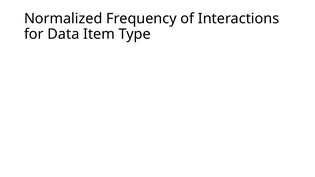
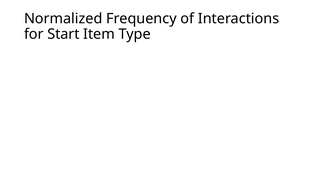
Data: Data -> Start
